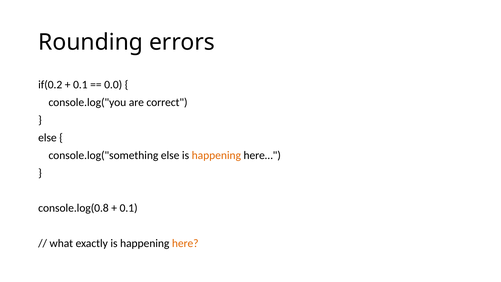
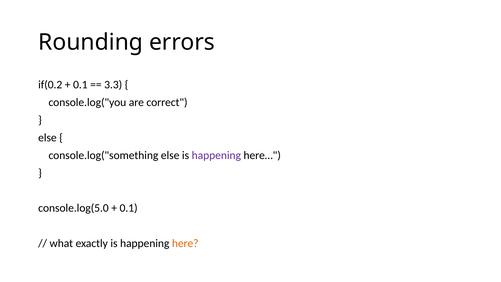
0.0: 0.0 -> 3.3
happening at (216, 155) colour: orange -> purple
console.log(0.8: console.log(0.8 -> console.log(5.0
